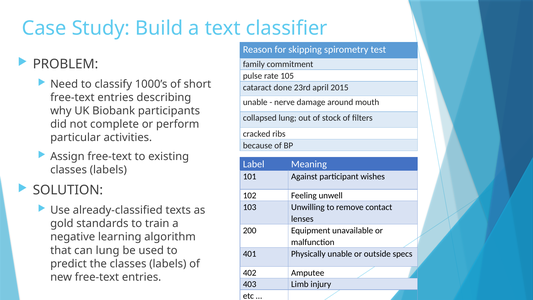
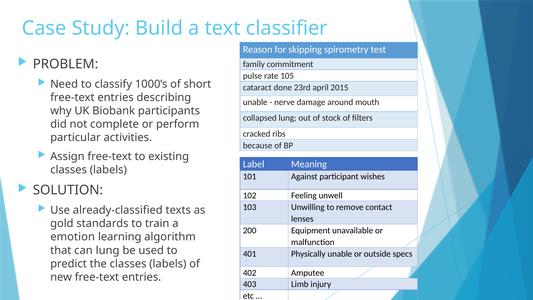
negative: negative -> emotion
